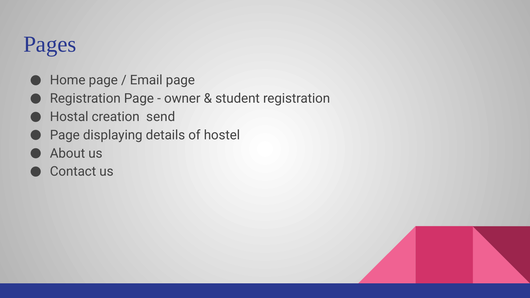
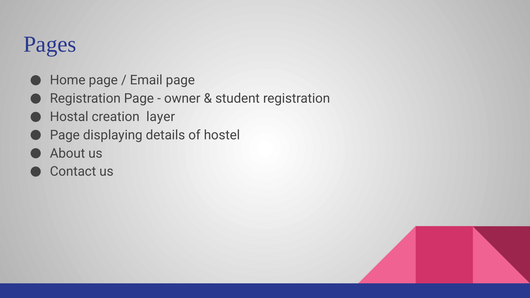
send: send -> layer
